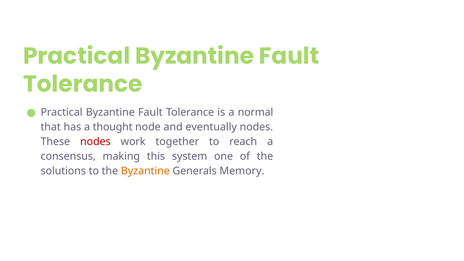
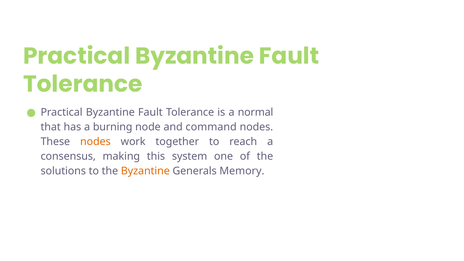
thought: thought -> burning
eventually: eventually -> command
nodes at (95, 142) colour: red -> orange
